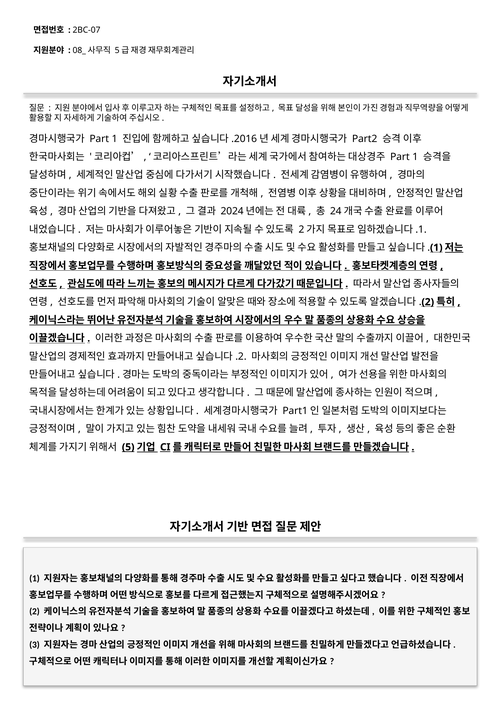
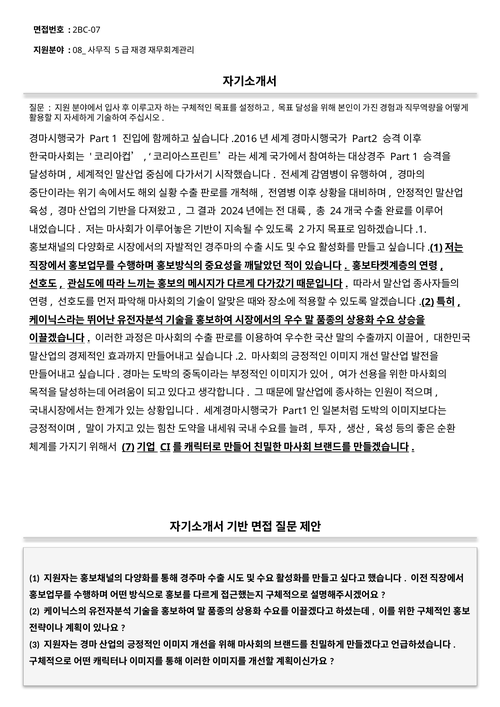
5: 5 -> 7
